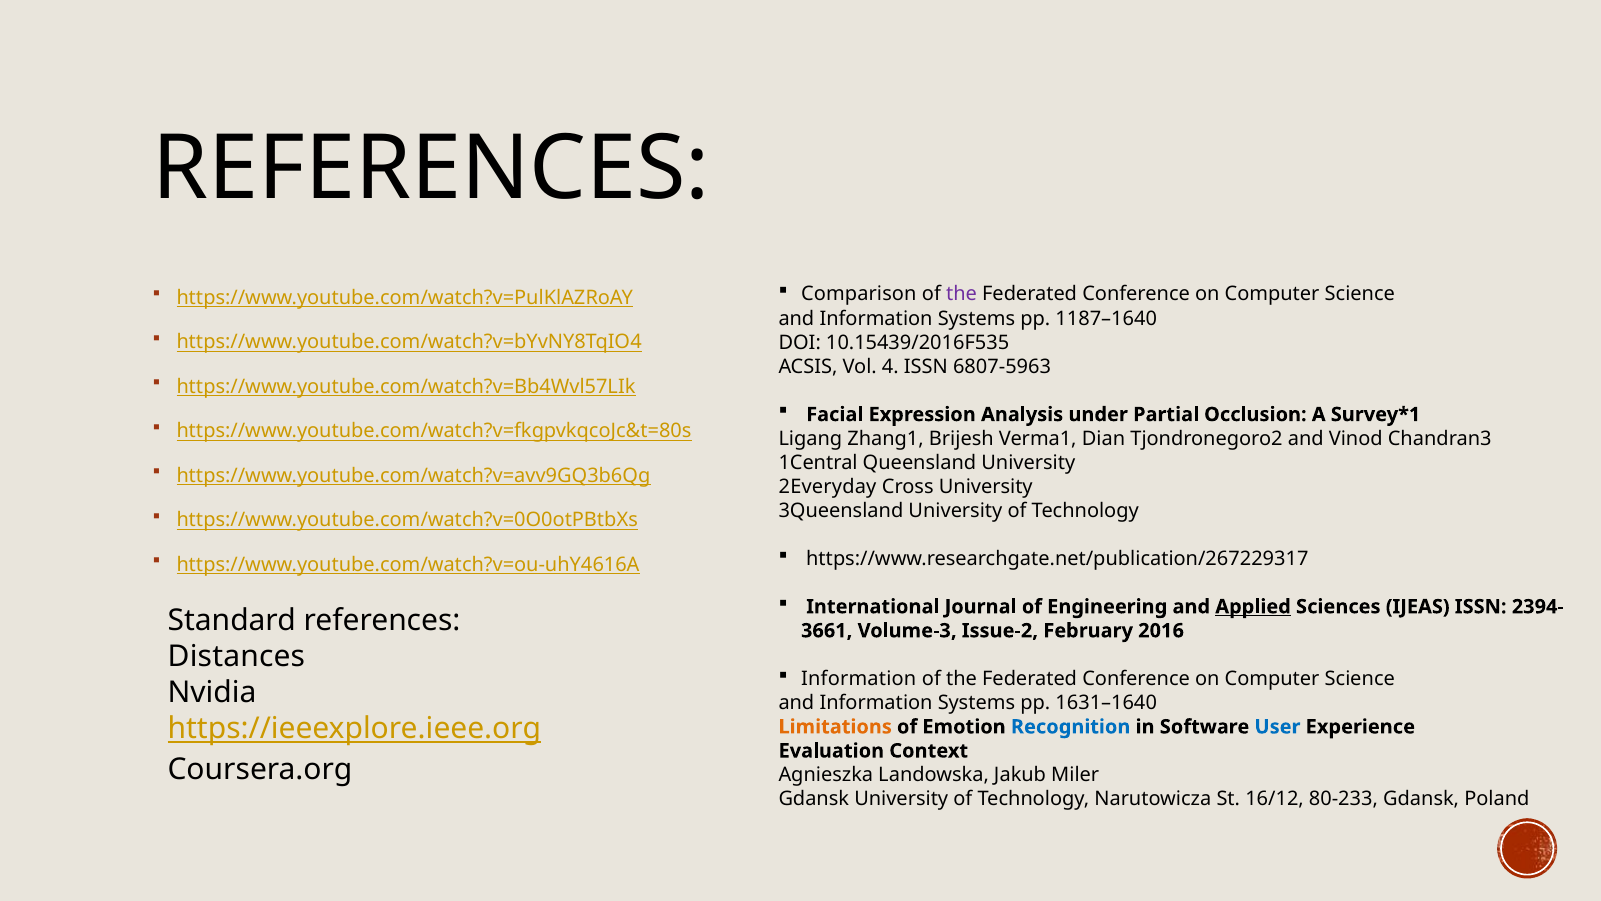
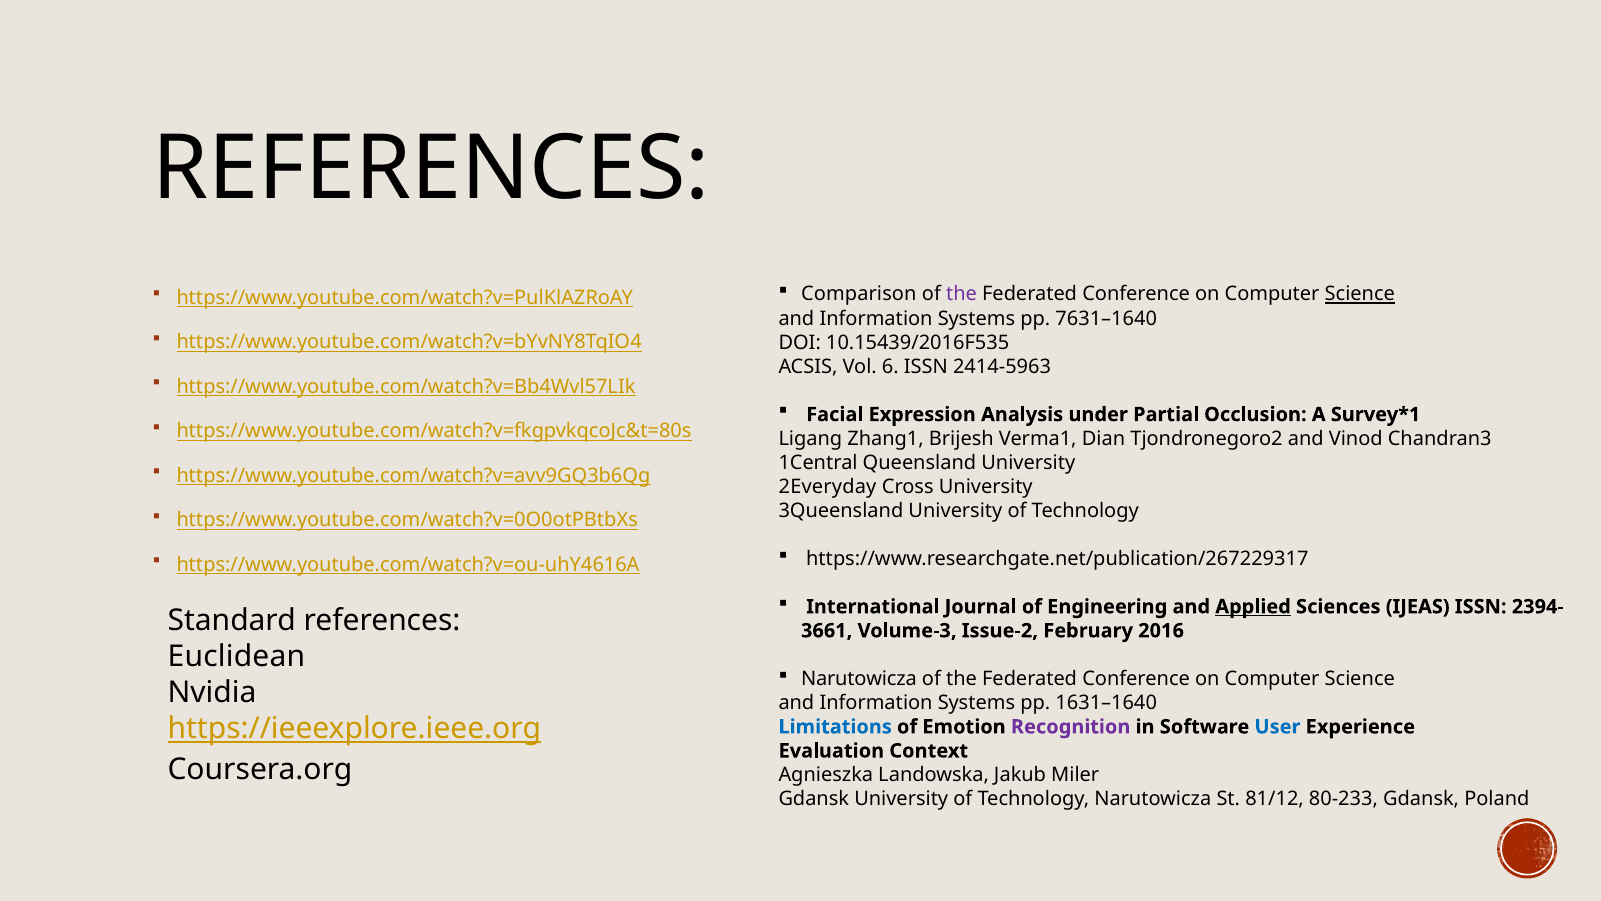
Science at (1360, 294) underline: none -> present
1187–1640: 1187–1640 -> 7631–1640
4: 4 -> 6
6807-5963: 6807-5963 -> 2414-5963
Distances: Distances -> Euclidean
Information at (859, 678): Information -> Narutowicza
Limitations colour: orange -> blue
Recognition colour: blue -> purple
16/12: 16/12 -> 81/12
